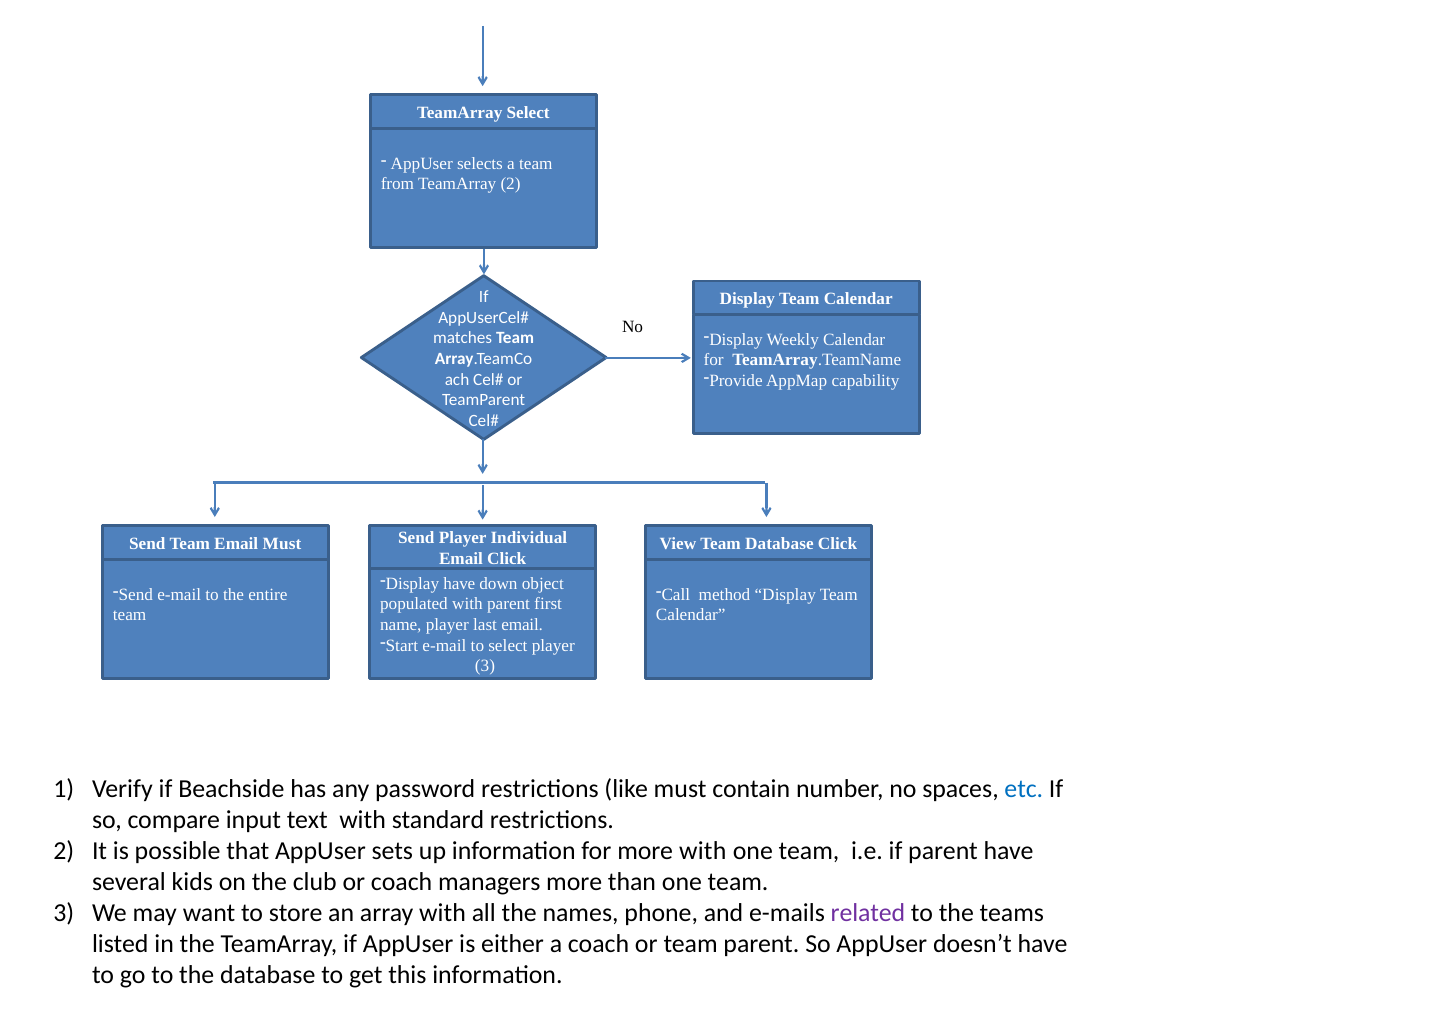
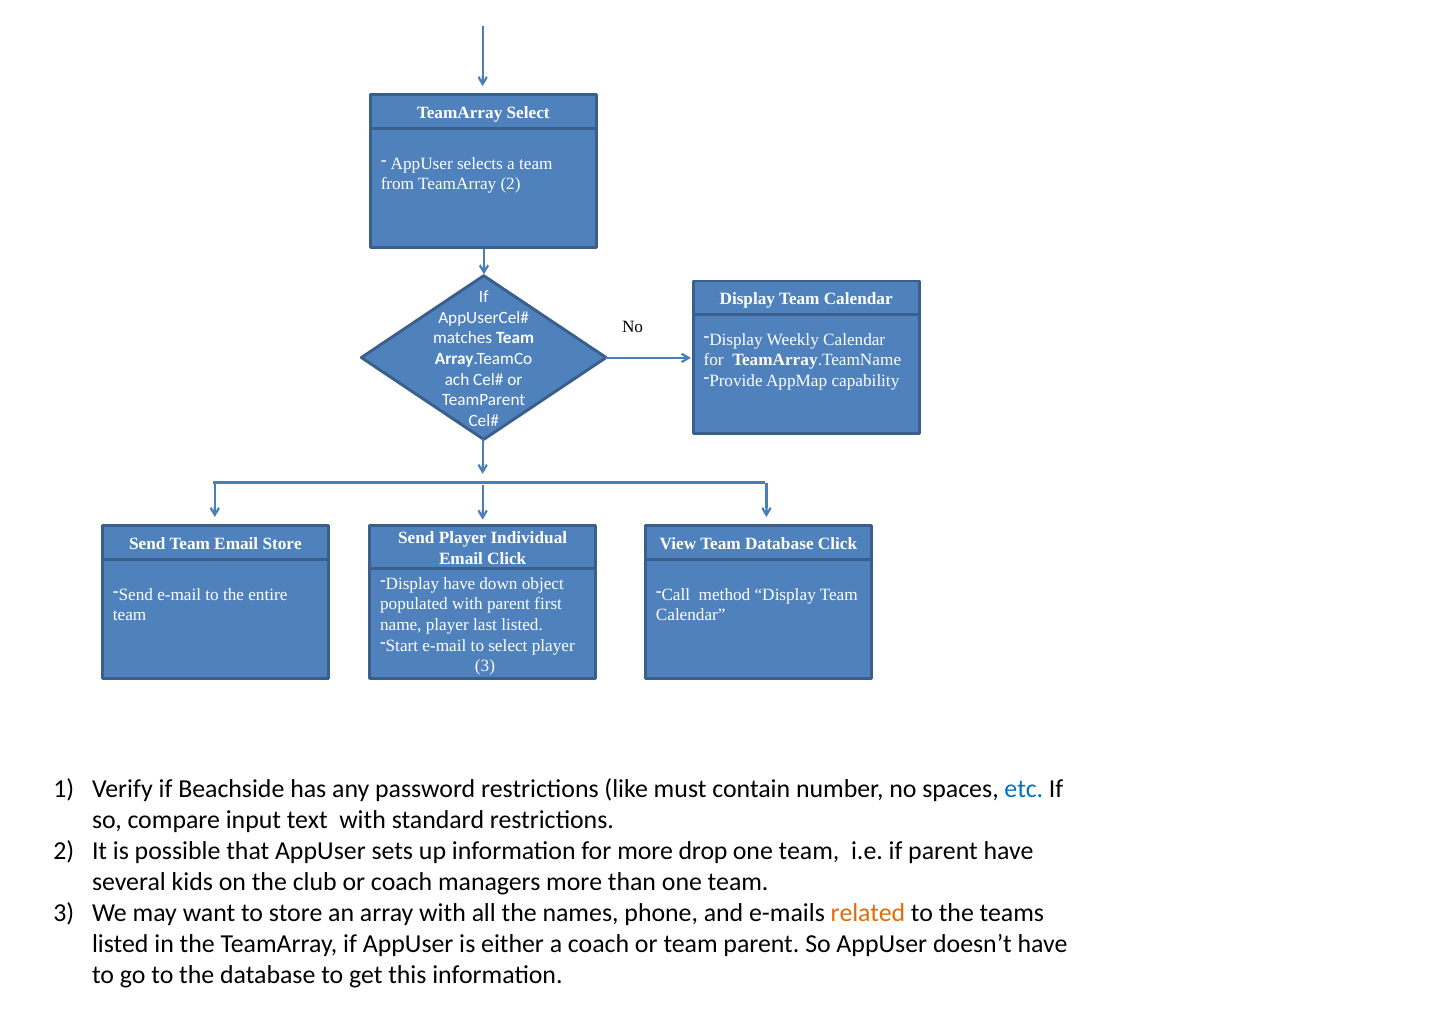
Email Must: Must -> Store
last email: email -> listed
more with: with -> drop
related colour: purple -> orange
